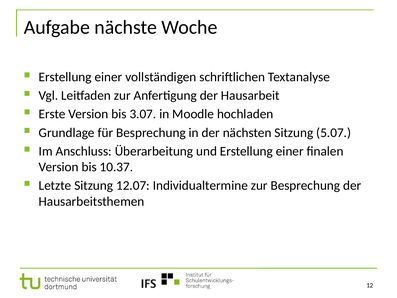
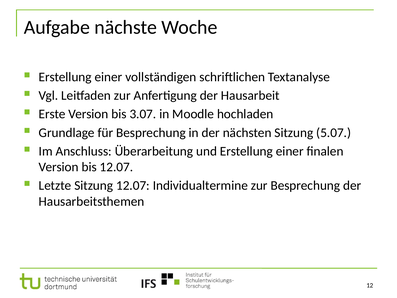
bis 10.37: 10.37 -> 12.07
